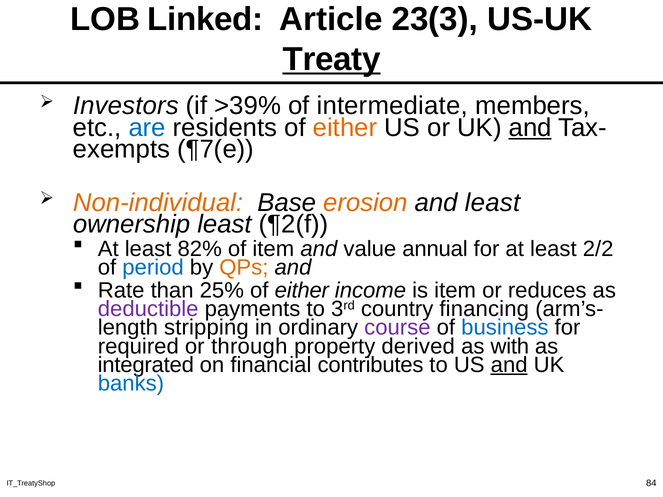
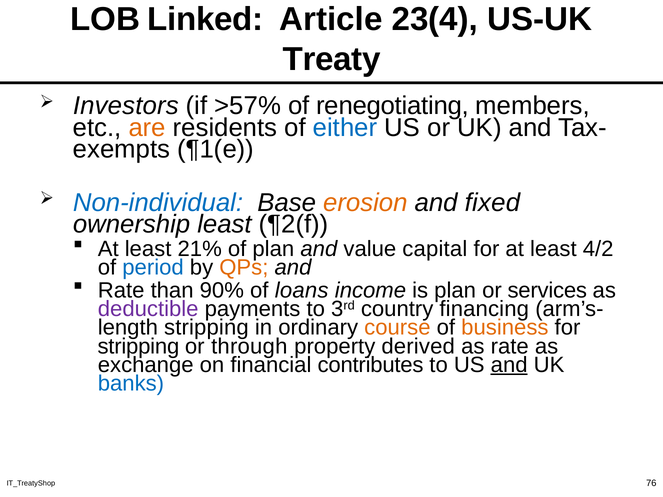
23(3: 23(3 -> 23(4
Treaty underline: present -> none
>39%: >39% -> >57%
intermediate: intermediate -> renegotiating
are colour: blue -> orange
either at (345, 128) colour: orange -> blue
and at (530, 128) underline: present -> none
¶7(e: ¶7(e -> ¶1(e
Non-individual colour: orange -> blue
and least: least -> fixed
82%: 82% -> 21%
of item: item -> plan
annual: annual -> capital
2/2: 2/2 -> 4/2
25%: 25% -> 90%
either at (302, 291): either -> loans
is item: item -> plan
reduces: reduces -> services
course colour: purple -> orange
business colour: blue -> orange
required at (138, 346): required -> stripping
as with: with -> rate
integrated: integrated -> exchange
84: 84 -> 76
